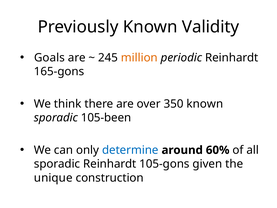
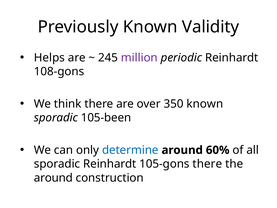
Goals: Goals -> Helps
million colour: orange -> purple
165-gons: 165-gons -> 108-gons
105-gons given: given -> there
unique at (53, 178): unique -> around
